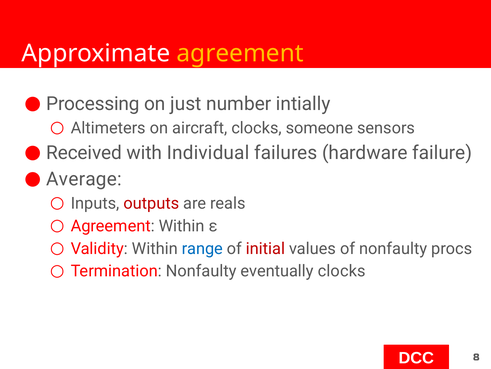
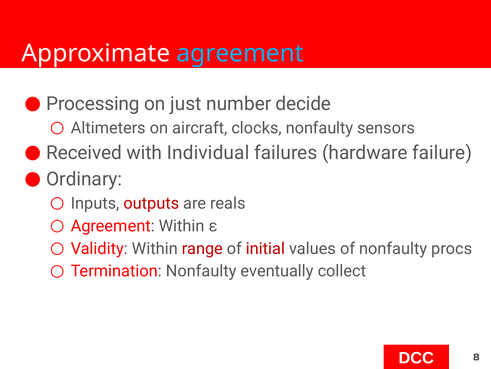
agreement at (240, 53) colour: yellow -> light blue
intially: intially -> decide
clocks someone: someone -> nonfaulty
Average: Average -> Ordinary
range colour: blue -> red
eventually clocks: clocks -> collect
